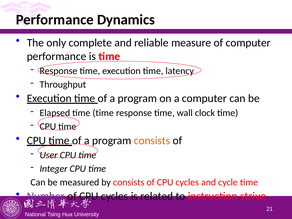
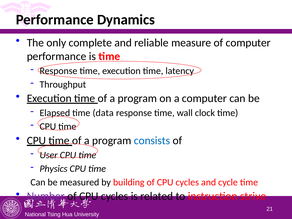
time time: time -> data
consists at (152, 141) colour: orange -> blue
Integer: Integer -> Physics
by consists: consists -> building
